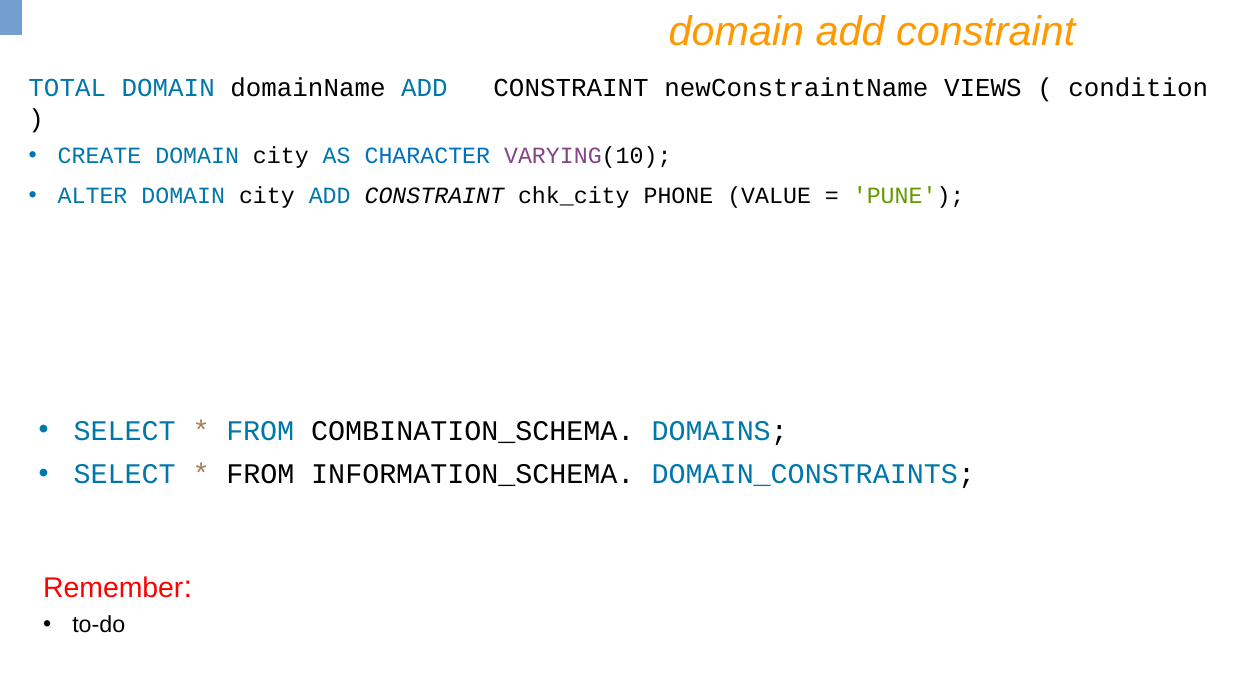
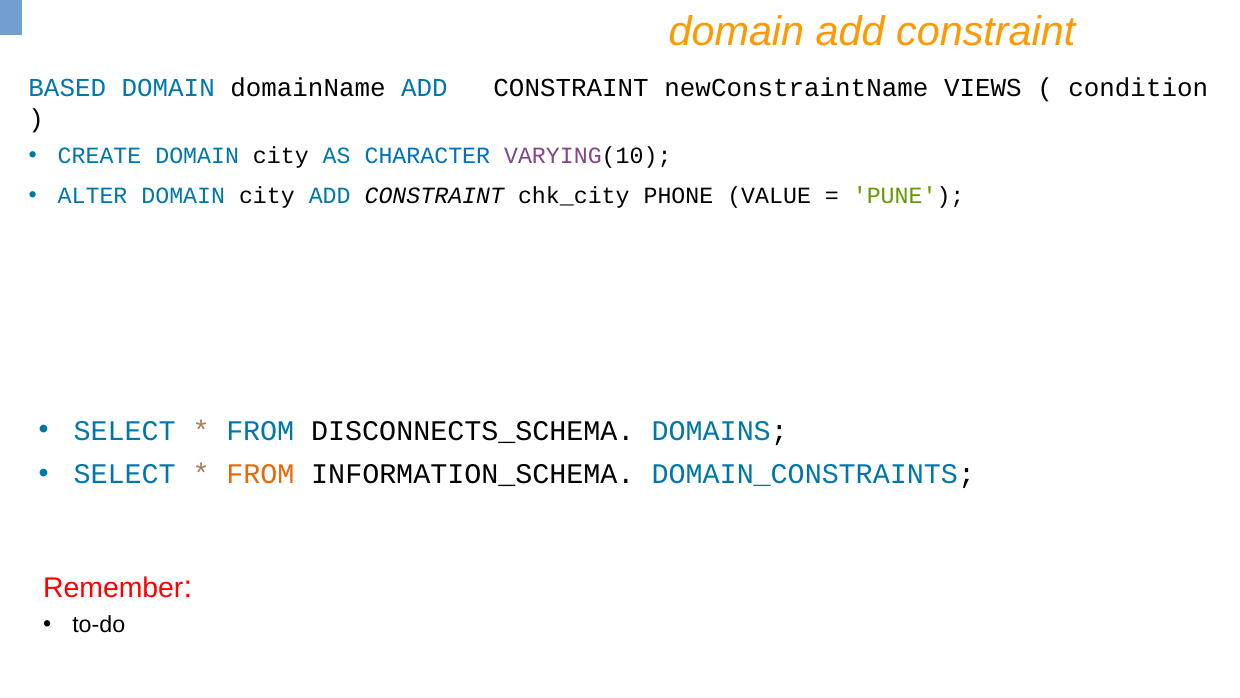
TOTAL: TOTAL -> BASED
COMBINATION_SCHEMA: COMBINATION_SCHEMA -> DISCONNECTS_SCHEMA
FROM at (260, 474) colour: black -> orange
